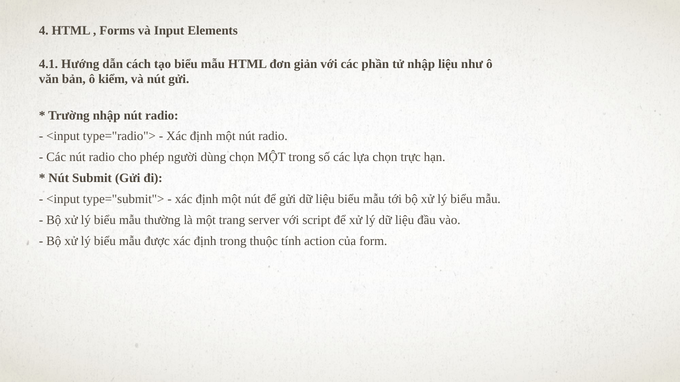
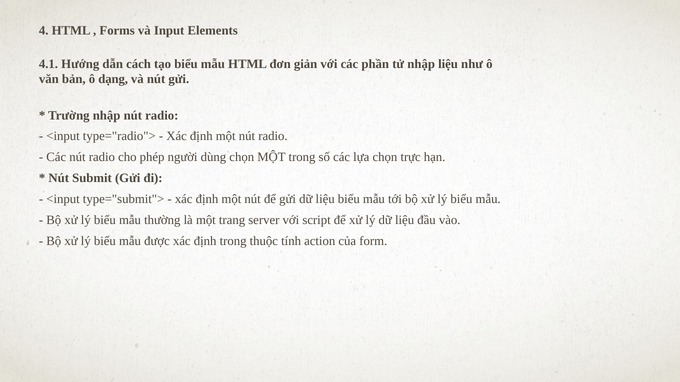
kiểm: kiểm -> dạng
